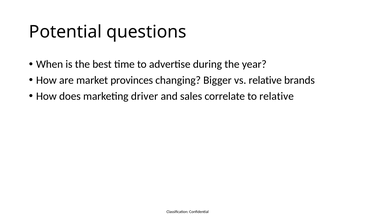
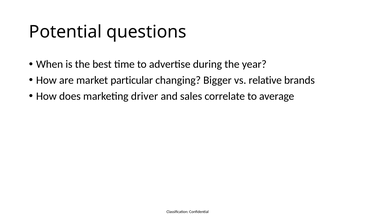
provinces: provinces -> particular
to relative: relative -> average
